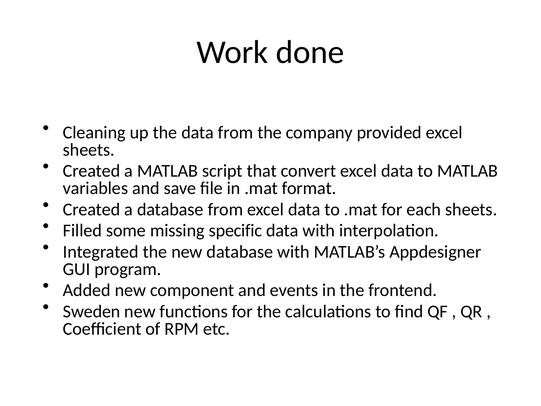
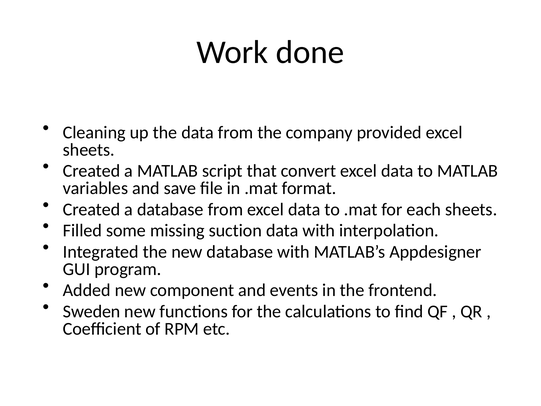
specific: specific -> suction
